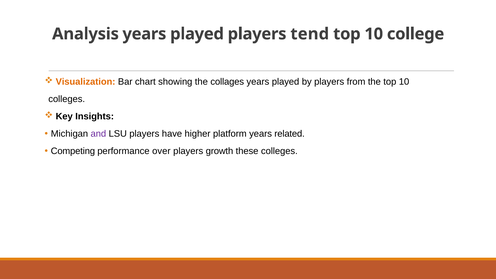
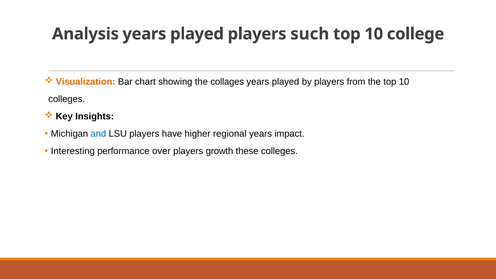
tend: tend -> such
and colour: purple -> blue
platform: platform -> regional
related: related -> impact
Competing: Competing -> Interesting
